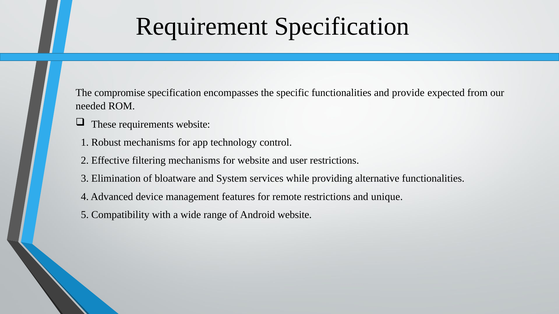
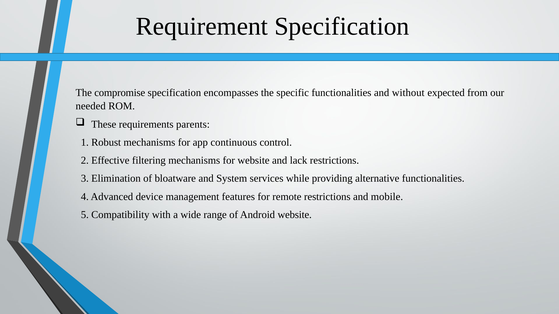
provide: provide -> without
requirements website: website -> parents
technology: technology -> continuous
user: user -> lack
unique: unique -> mobile
